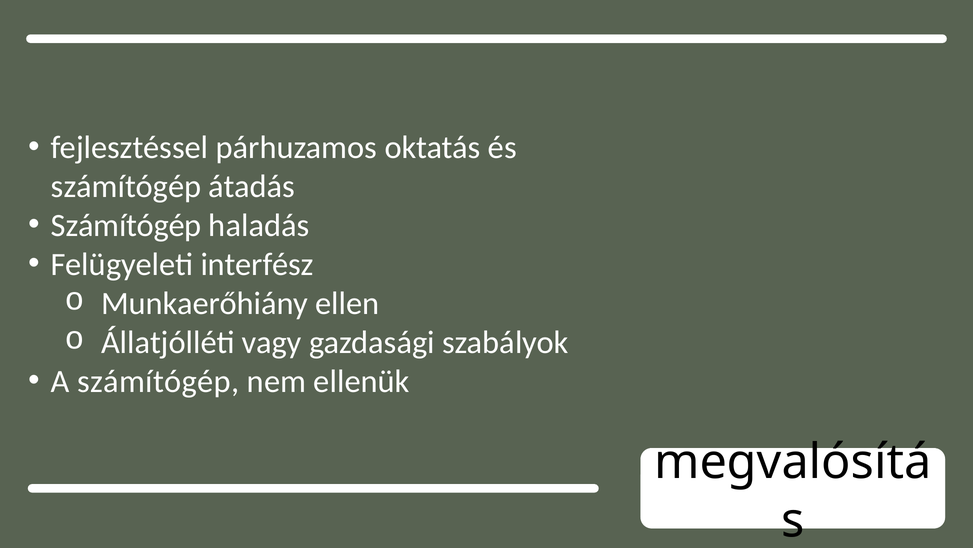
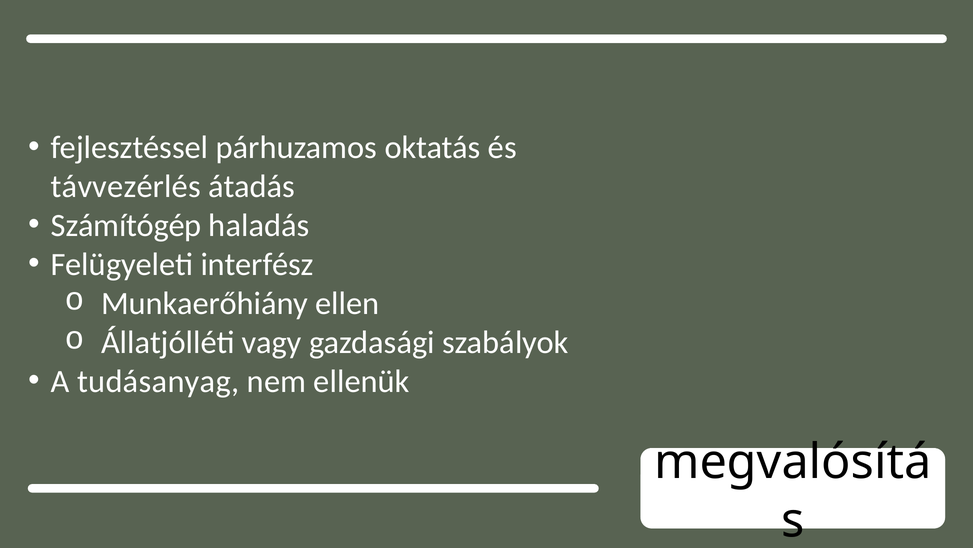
számítógép at (126, 186): számítógép -> távvezérlés
A számítógép: számítógép -> tudásanyag
